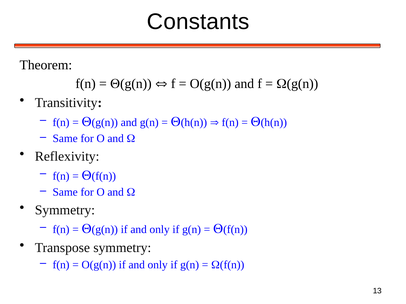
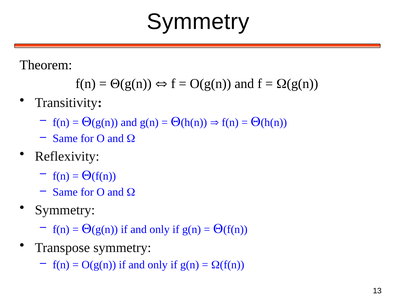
Constants at (198, 22): Constants -> Symmetry
